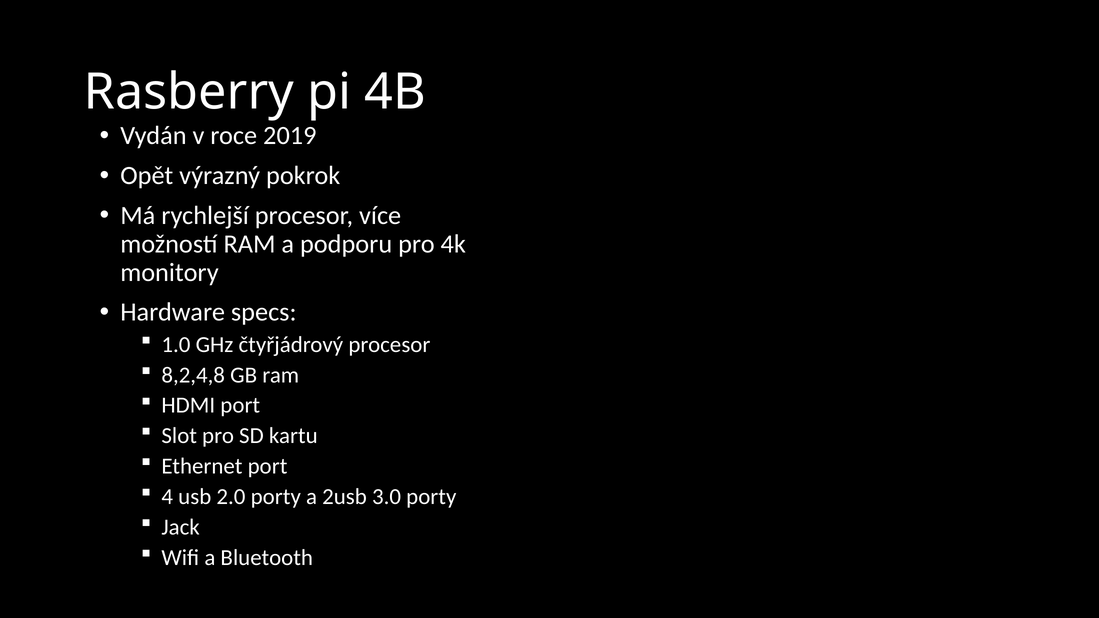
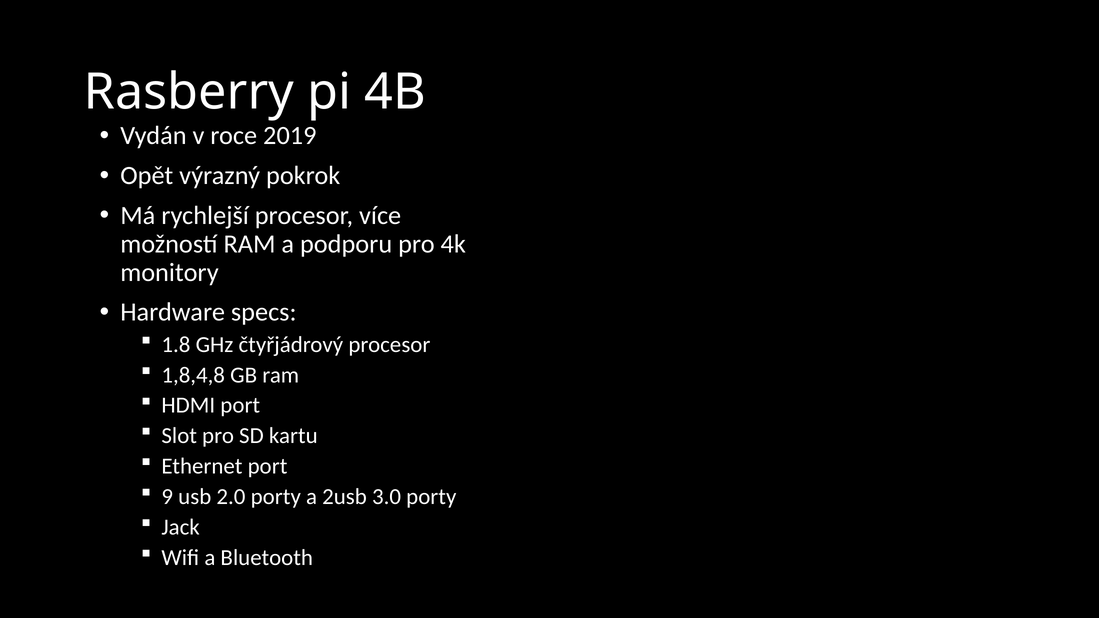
1.0: 1.0 -> 1.8
8,2,4,8: 8,2,4,8 -> 1,8,4,8
4: 4 -> 9
